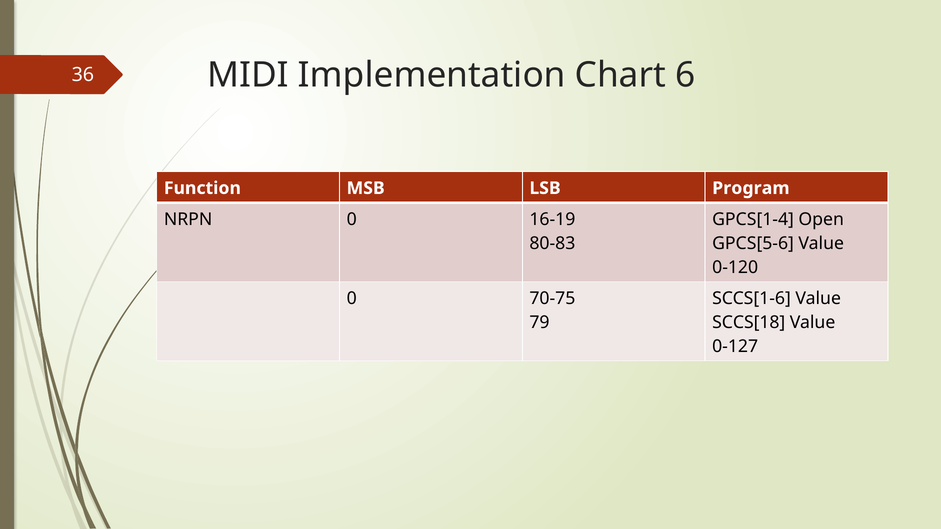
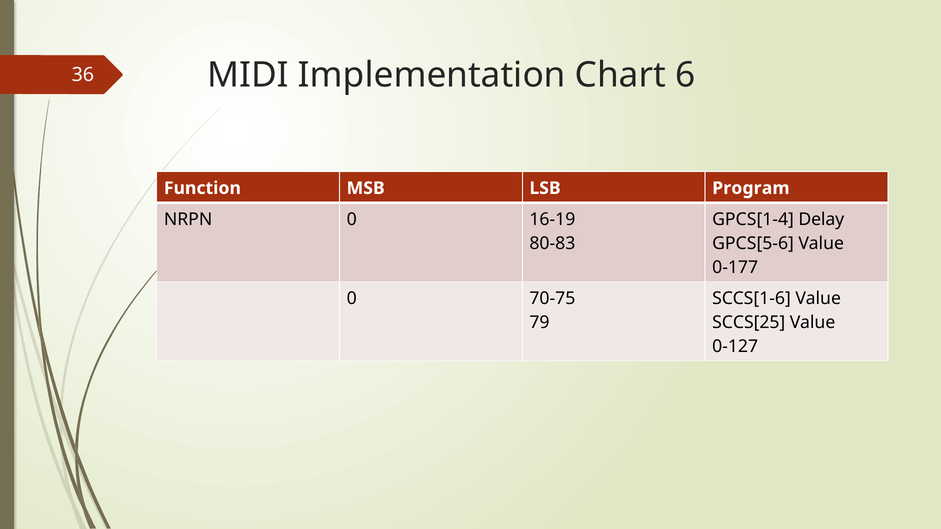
Open: Open -> Delay
0-120: 0-120 -> 0-177
SCCS[18: SCCS[18 -> SCCS[25
